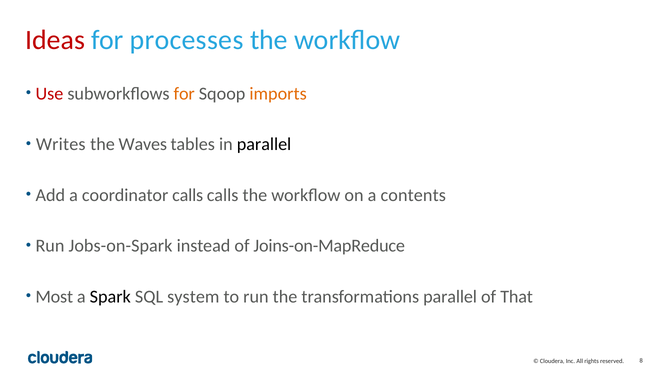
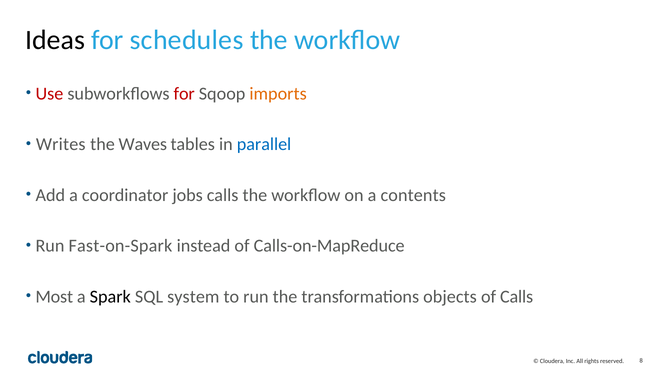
Ideas colour: red -> black
processes: processes -> schedules
for at (184, 94) colour: orange -> red
parallel at (264, 144) colour: black -> blue
coordinator calls: calls -> jobs
Jobs-on-Spark: Jobs-on-Spark -> Fast-on-Spark
Joins-on-MapReduce: Joins-on-MapReduce -> Calls-on-MapReduce
transformations parallel: parallel -> objects
of That: That -> Calls
